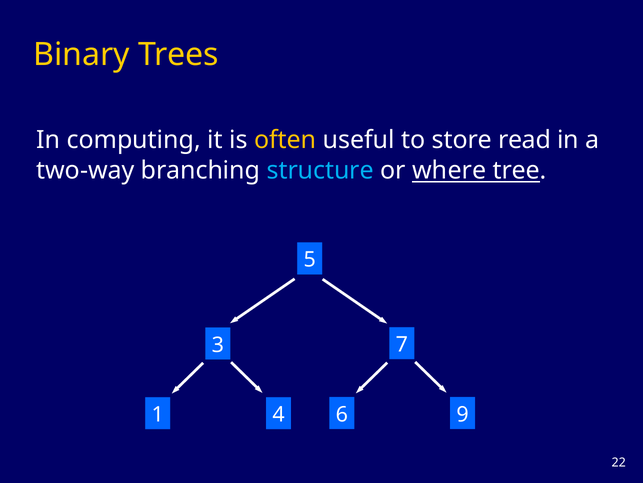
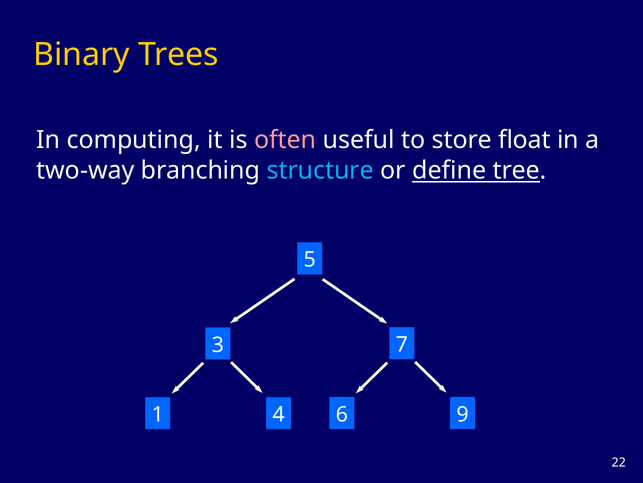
often colour: yellow -> pink
read: read -> float
where: where -> define
